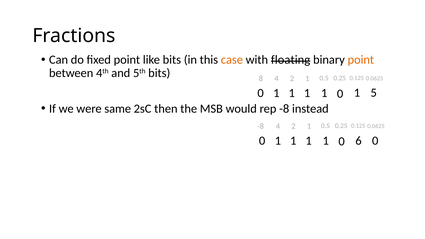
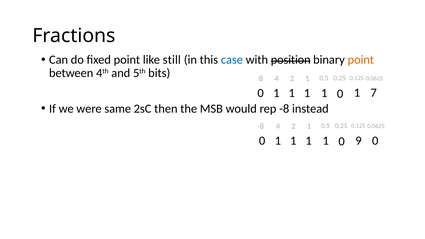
like bits: bits -> still
case colour: orange -> blue
floating: floating -> position
5: 5 -> 7
6: 6 -> 9
